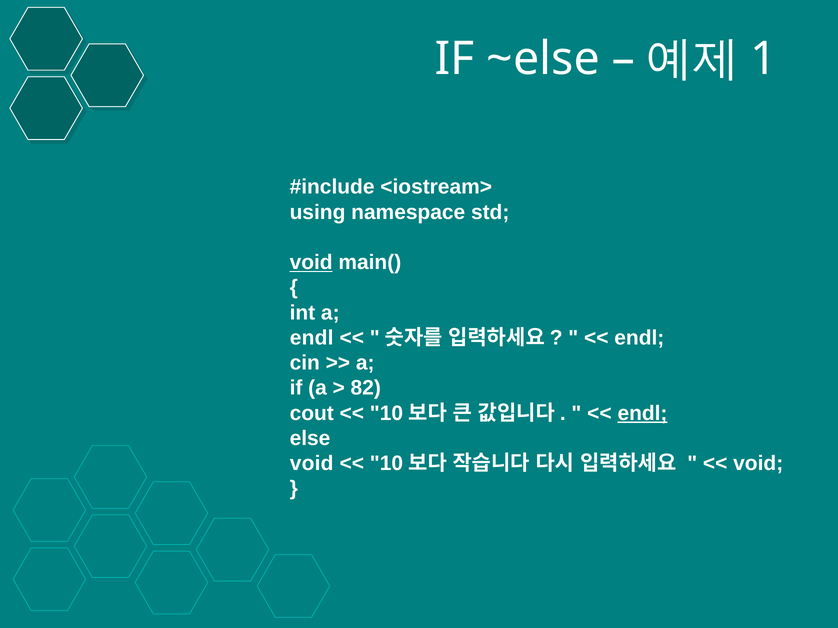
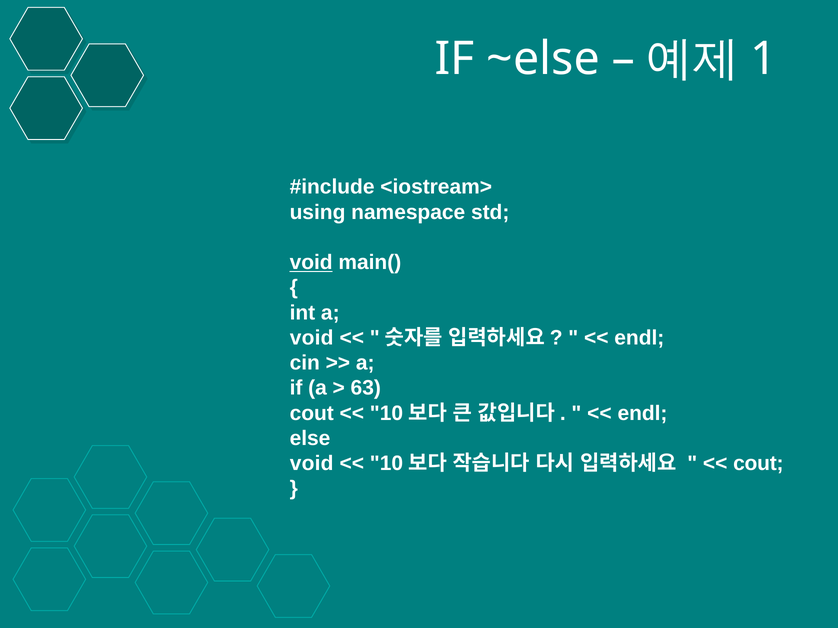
endl at (312, 338): endl -> void
82: 82 -> 63
endl at (642, 413) underline: present -> none
void at (758, 464): void -> cout
